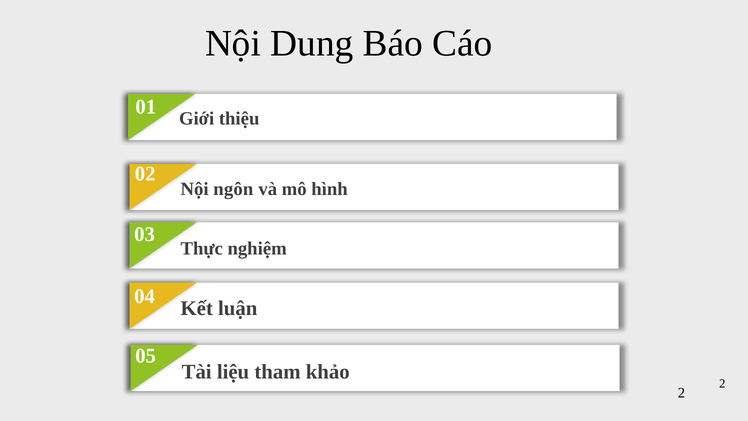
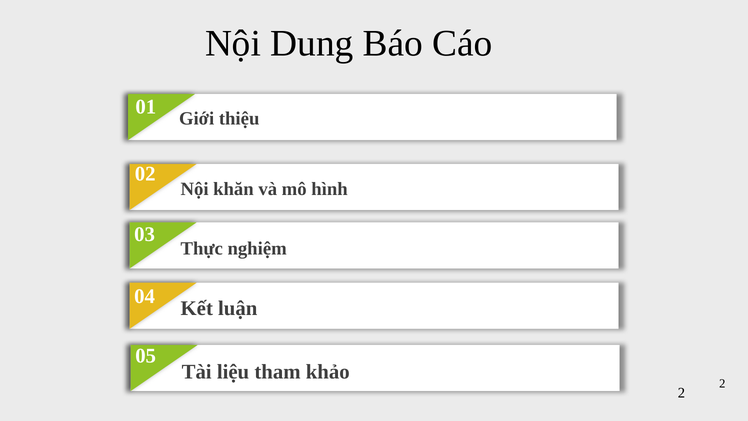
ngôn: ngôn -> khăn
